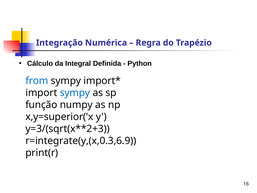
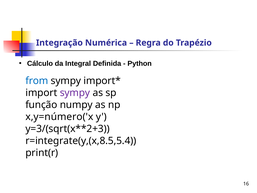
sympy at (75, 93) colour: blue -> purple
x,y=superior('x: x,y=superior('x -> x,y=número('x
r=integrate(y,(x,0.3,6.9: r=integrate(y,(x,0.3,6.9 -> r=integrate(y,(x,8.5,5.4
